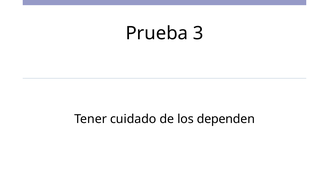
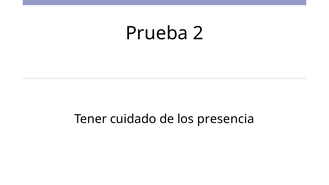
3: 3 -> 2
dependen: dependen -> presencia
